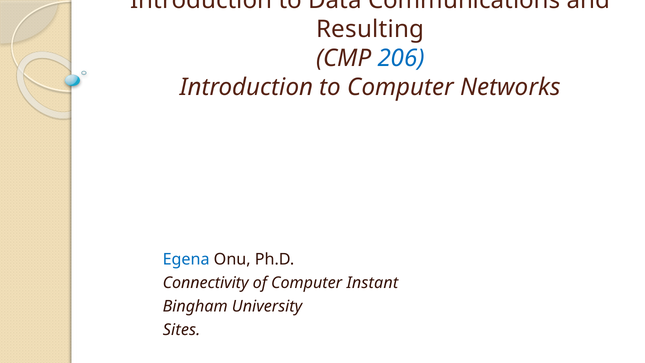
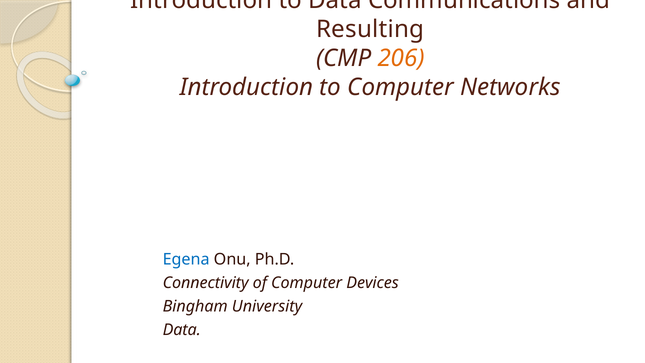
206 colour: blue -> orange
Instant: Instant -> Devices
Sites at (182, 330): Sites -> Data
